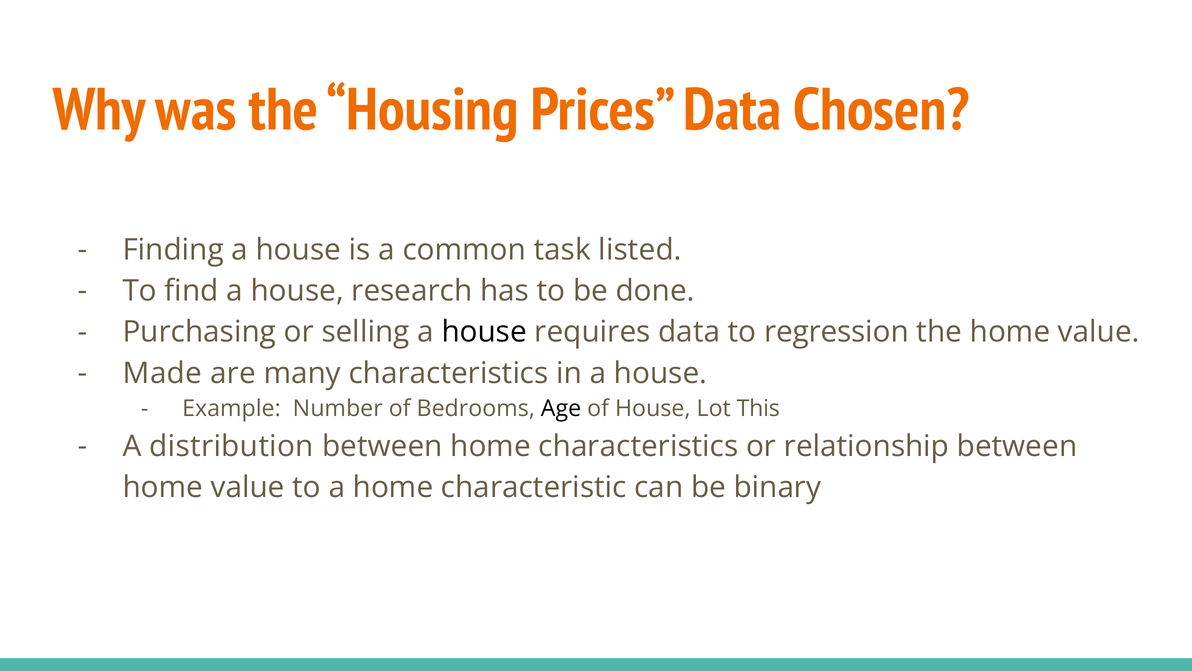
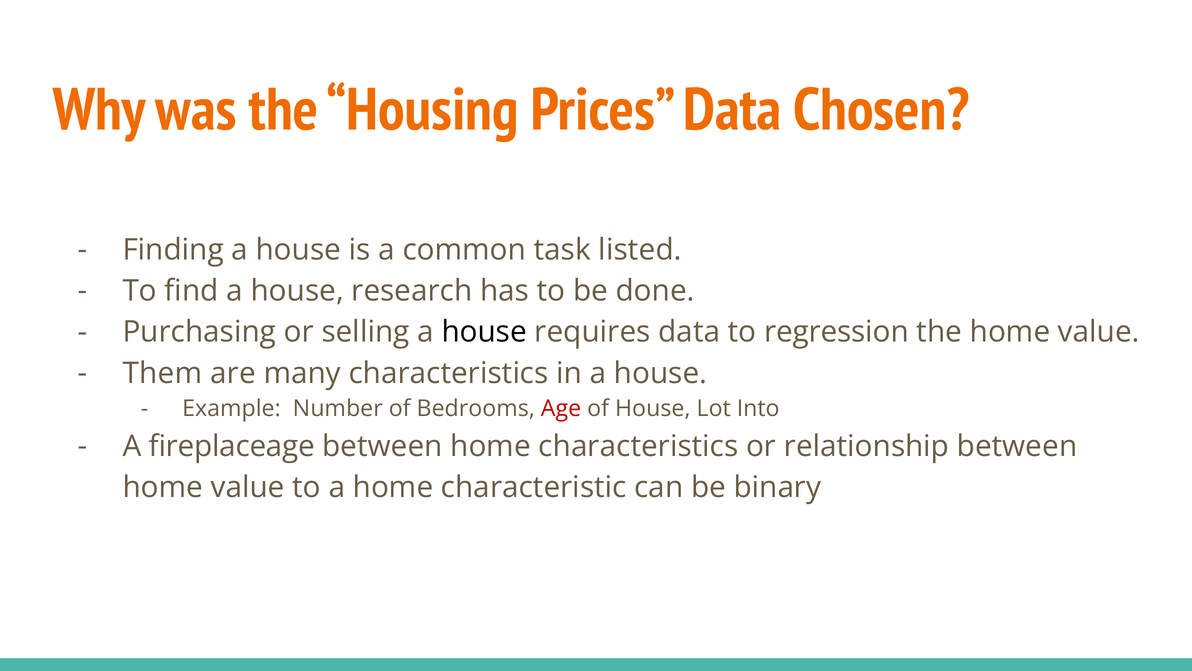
Made: Made -> Them
Age colour: black -> red
This: This -> Into
distribution: distribution -> fireplaceage
